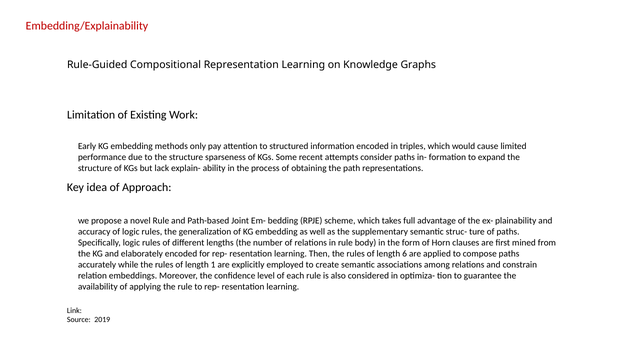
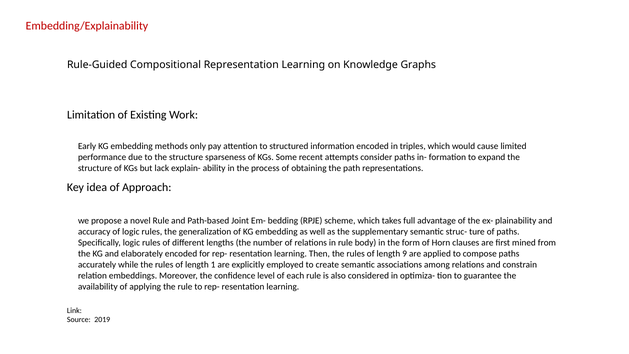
6: 6 -> 9
